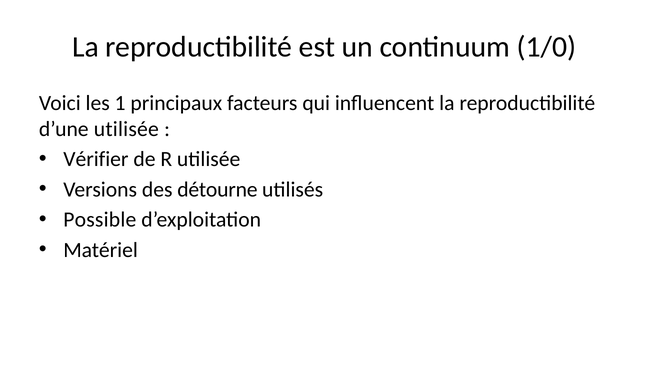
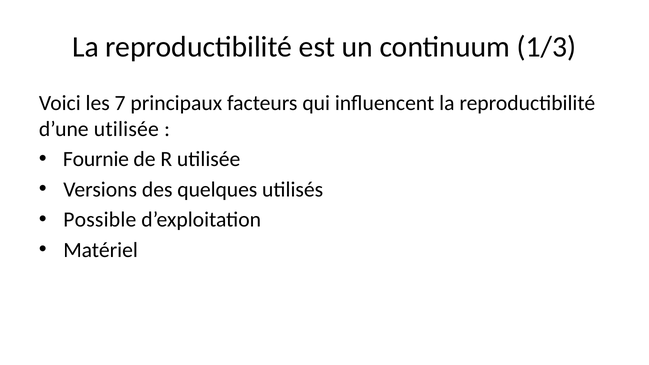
1/0: 1/0 -> 1/3
1: 1 -> 7
Vérifier: Vérifier -> Fournie
détourne: détourne -> quelques
